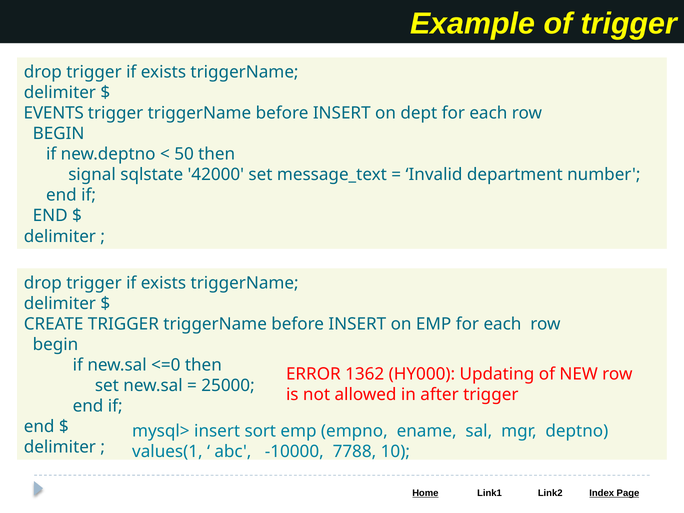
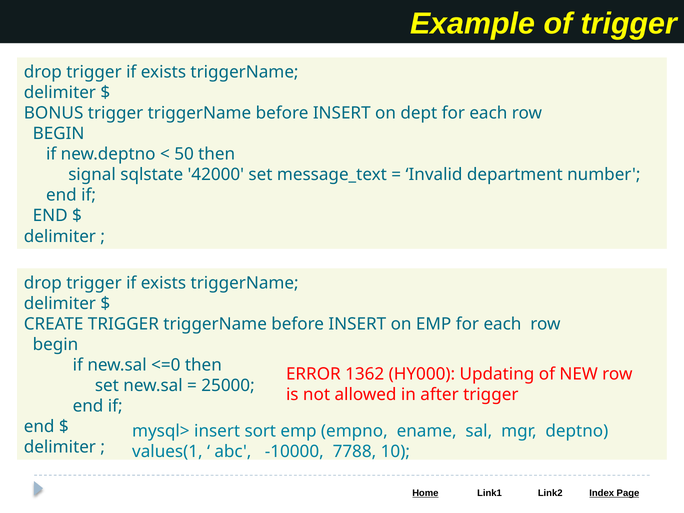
EVENTS: EVENTS -> BONUS
